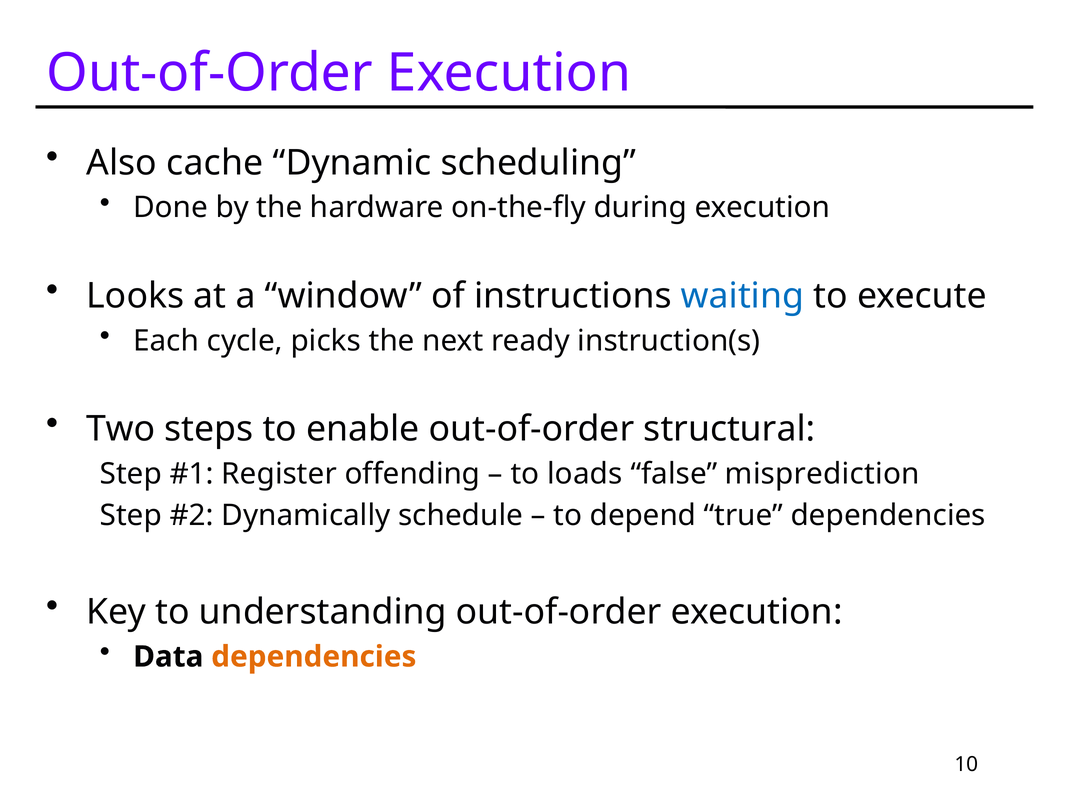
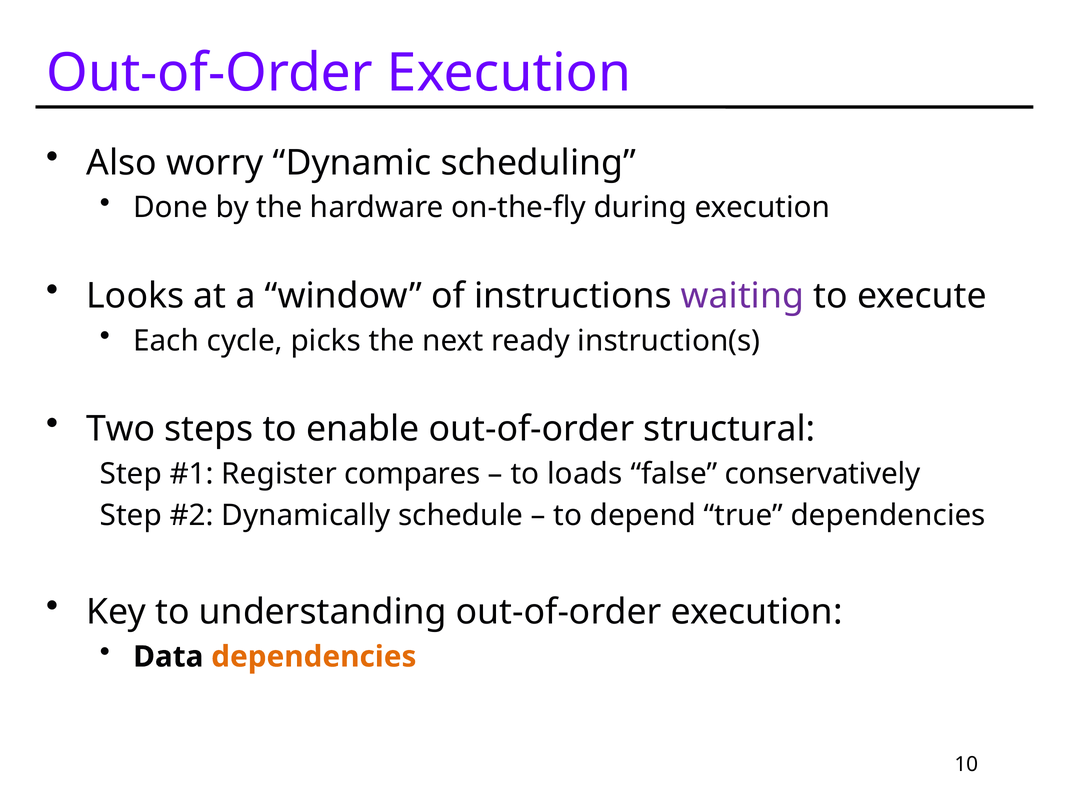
cache: cache -> worry
waiting colour: blue -> purple
offending: offending -> compares
misprediction: misprediction -> conservatively
